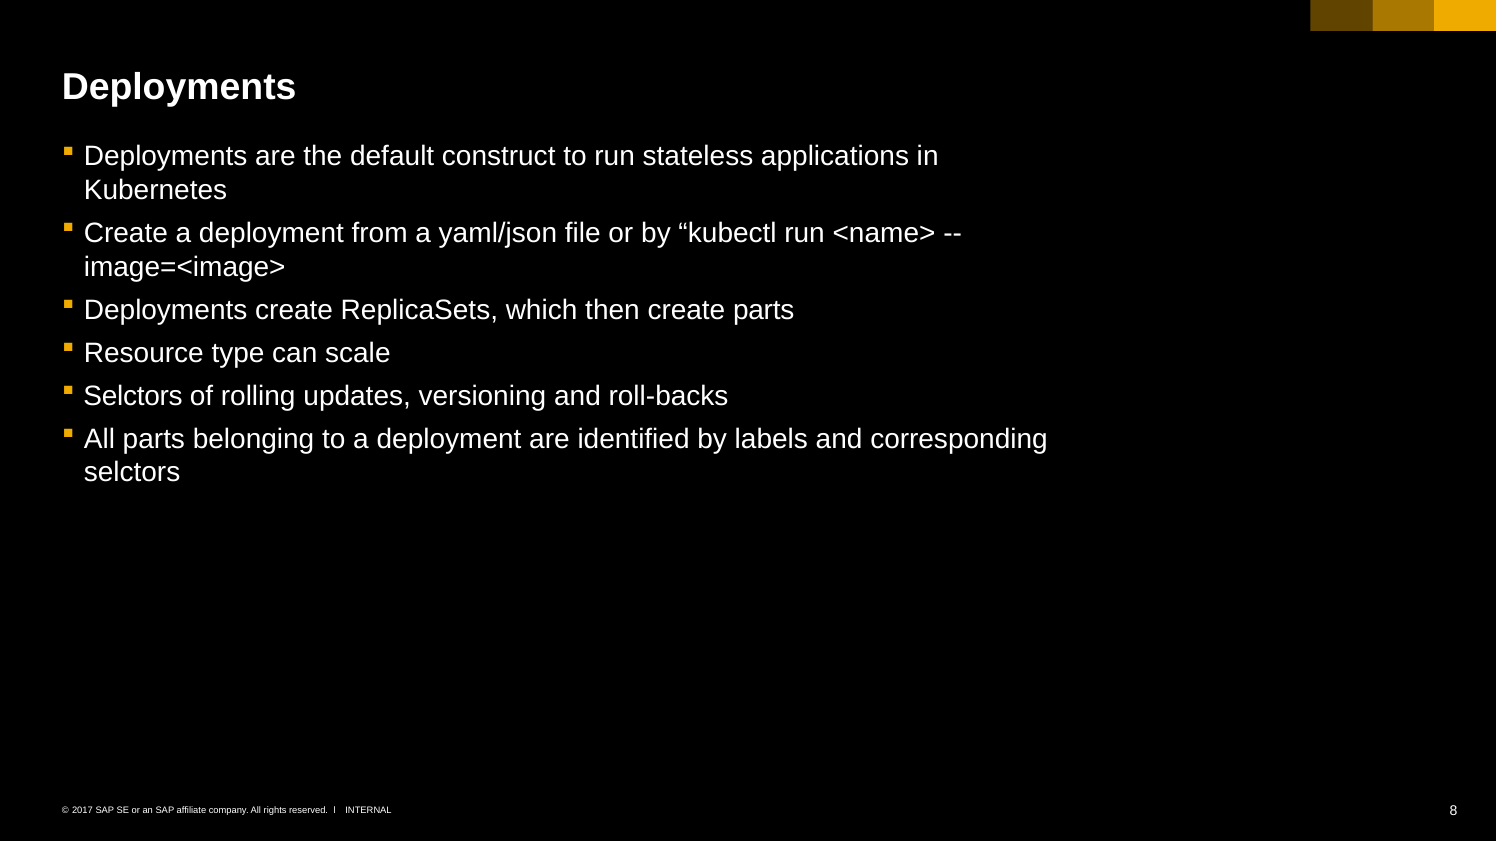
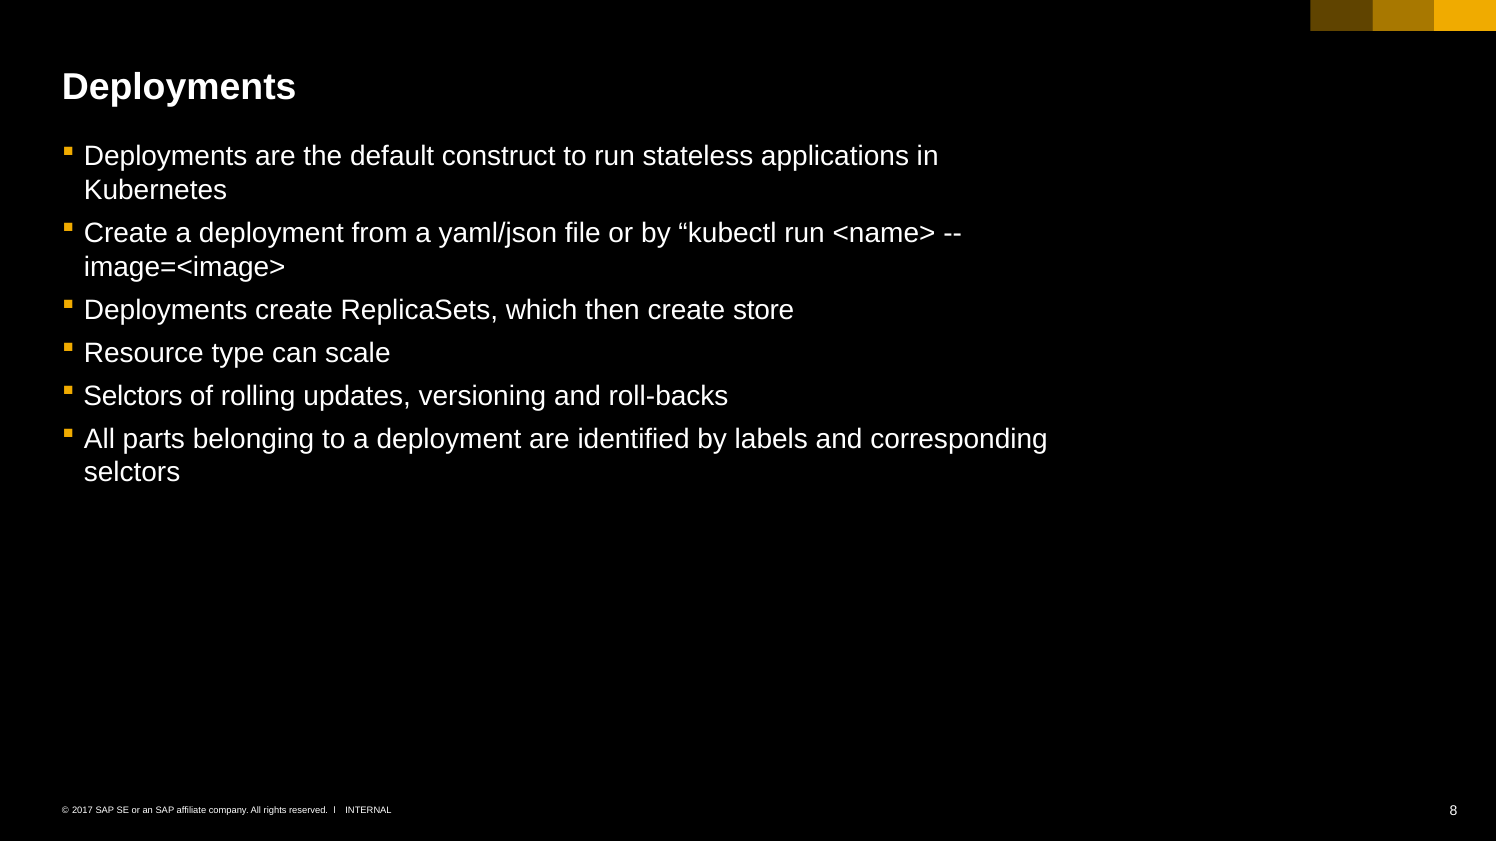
create parts: parts -> store
